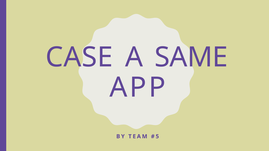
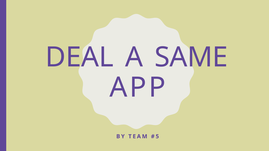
CASE: CASE -> DEAL
